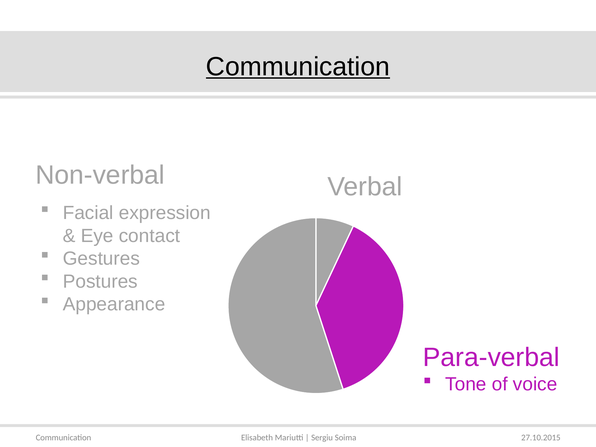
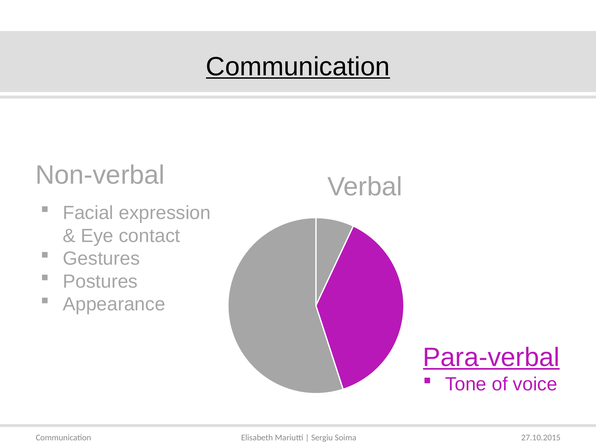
Para-verbal underline: none -> present
